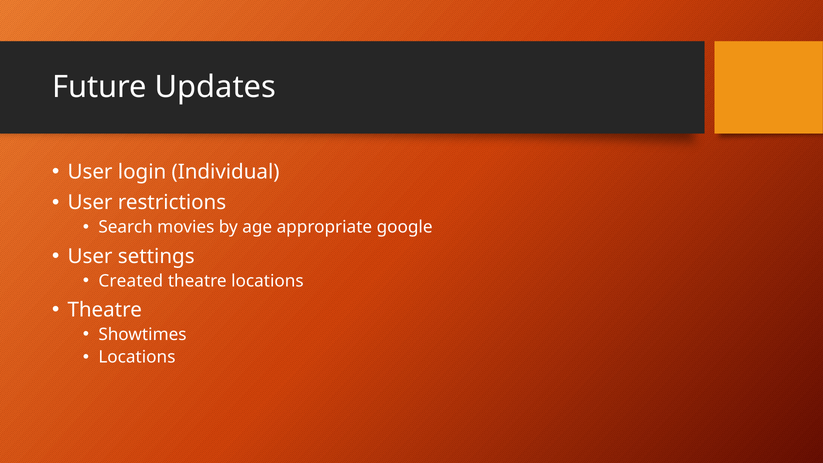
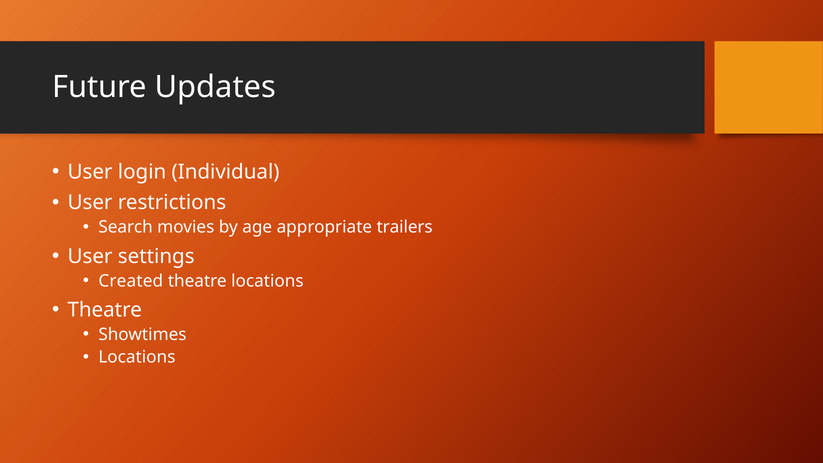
google: google -> trailers
